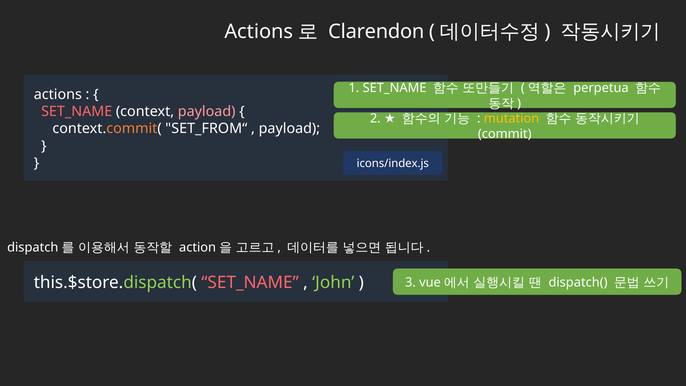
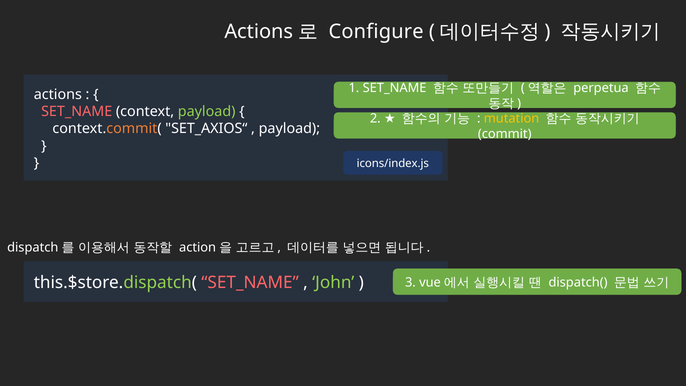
Clarendon: Clarendon -> Configure
payload at (207, 111) colour: pink -> light green
SET_FROM“: SET_FROM“ -> SET_AXIOS“
